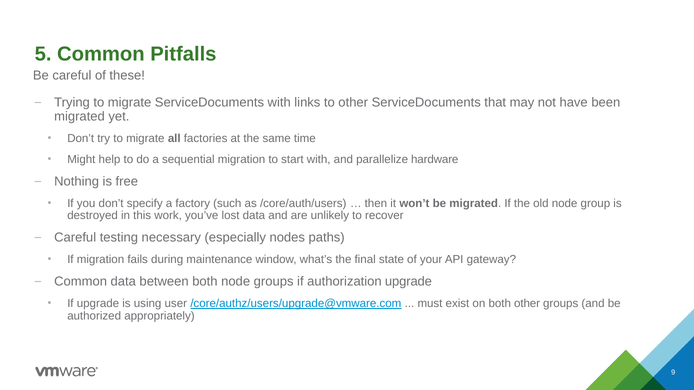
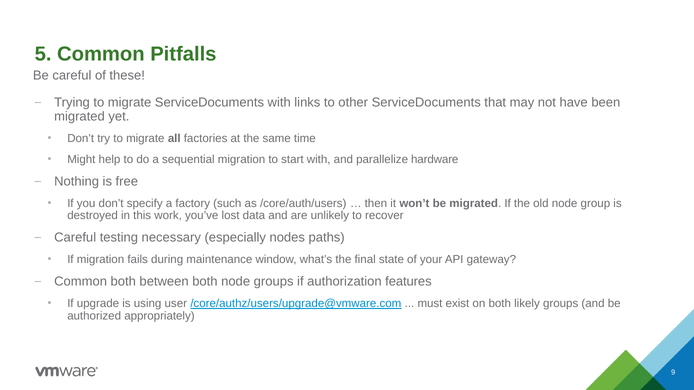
Common data: data -> both
authorization upgrade: upgrade -> features
both other: other -> likely
